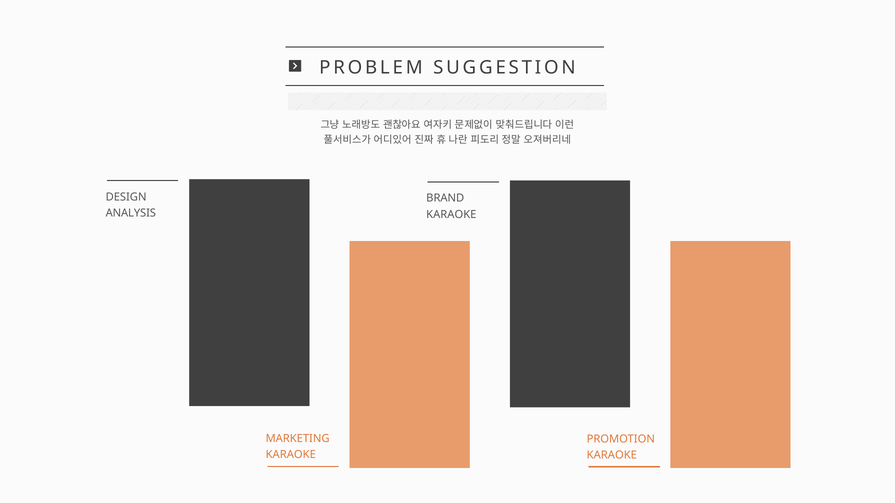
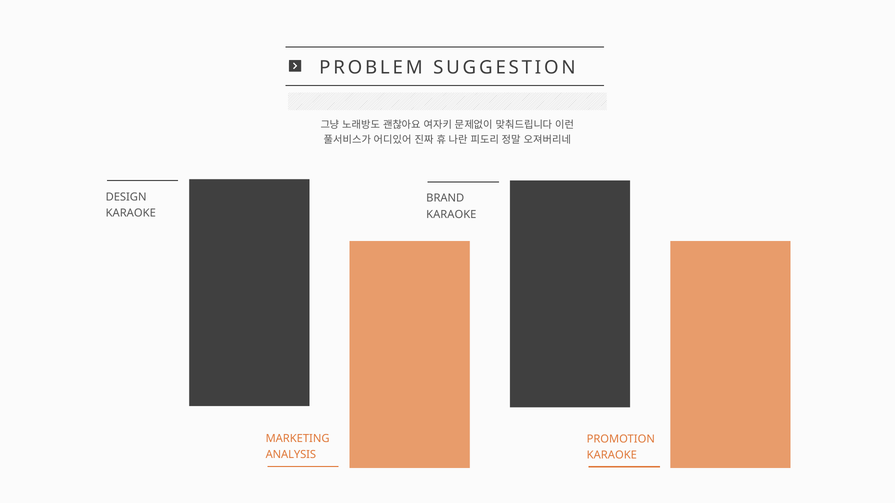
ANALYSIS at (131, 213): ANALYSIS -> KARAOKE
KARAOKE at (291, 455): KARAOKE -> ANALYSIS
